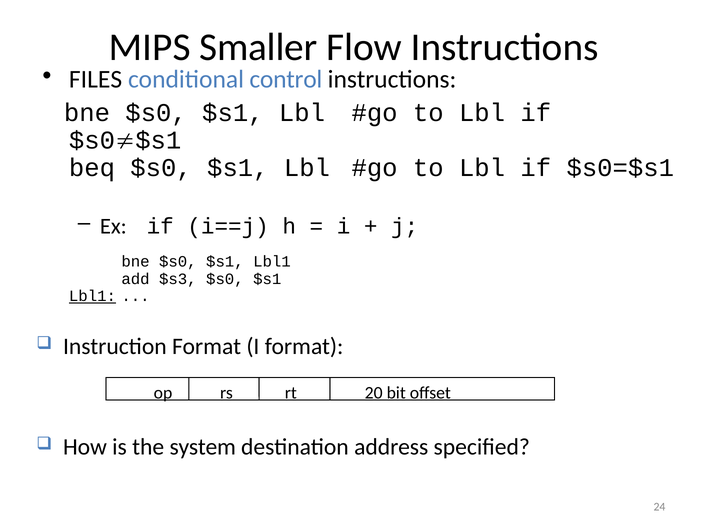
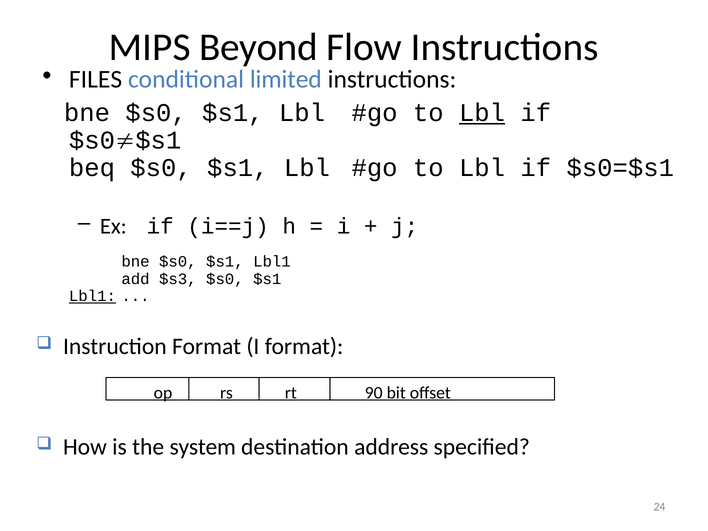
Smaller: Smaller -> Beyond
control: control -> limited
Lbl at (482, 113) underline: none -> present
20: 20 -> 90
